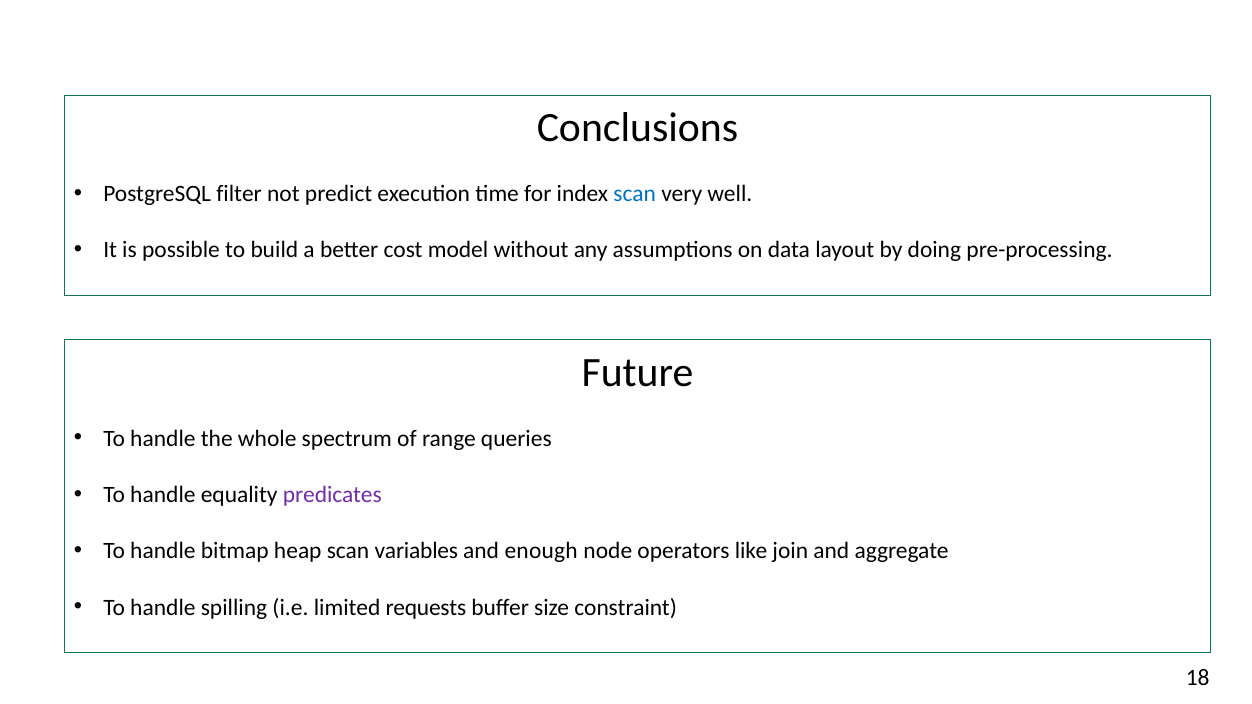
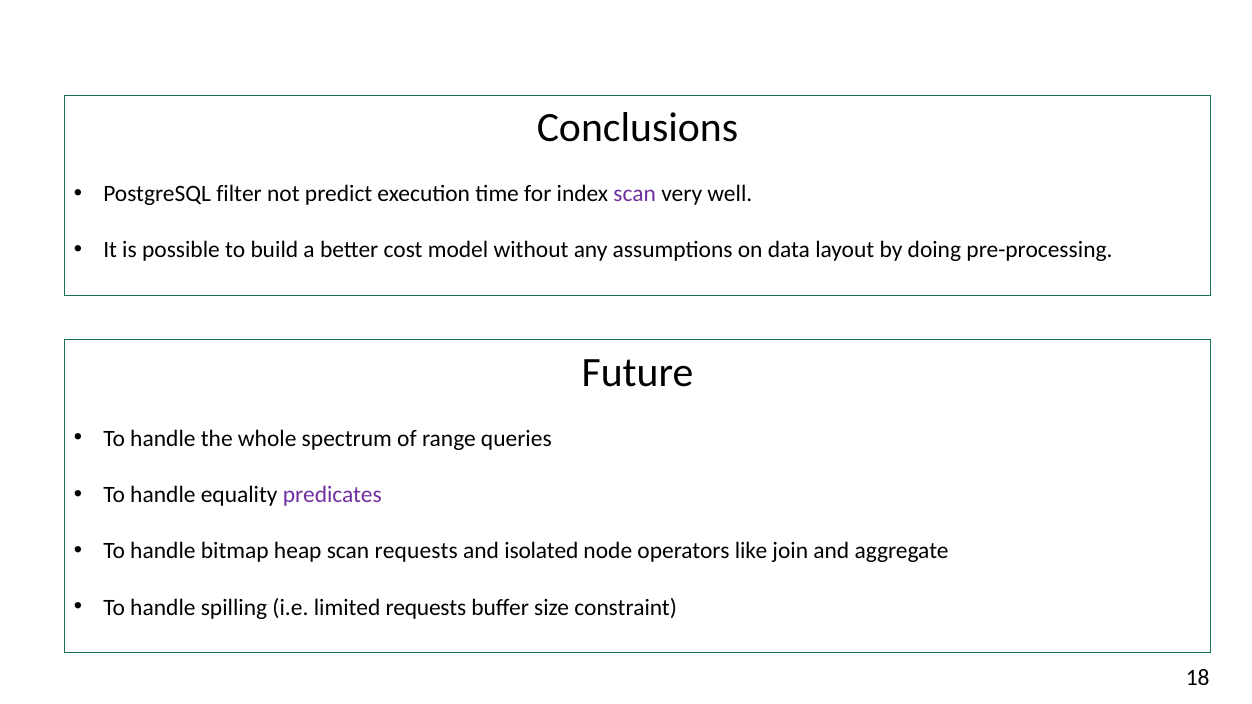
scan at (635, 194) colour: blue -> purple
scan variables: variables -> requests
enough: enough -> isolated
